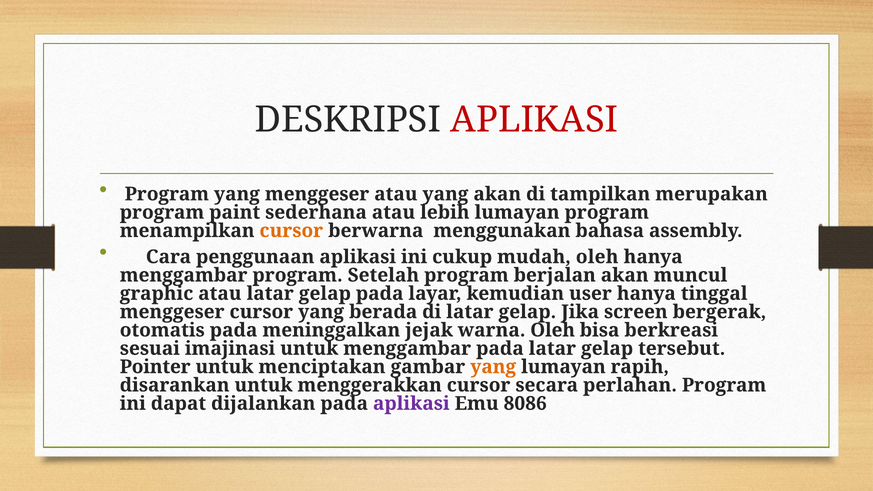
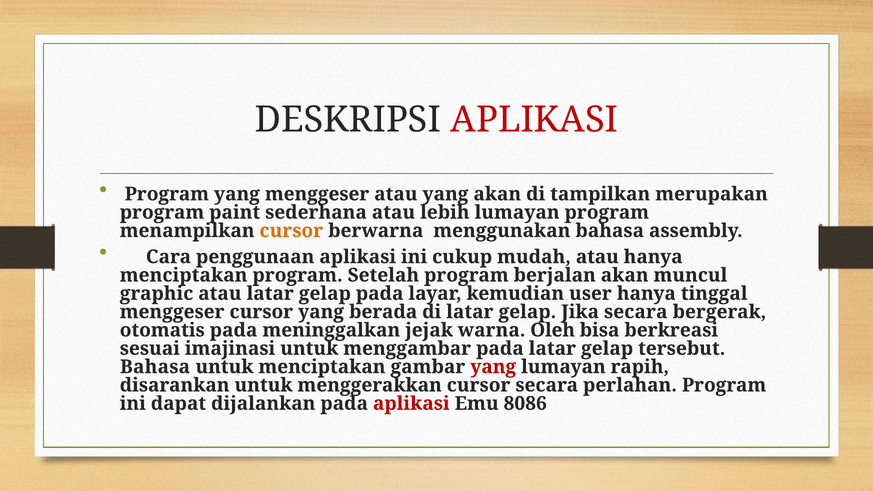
mudah oleh: oleh -> atau
menggambar at (184, 275): menggambar -> menciptakan
Jika screen: screen -> secara
Pointer at (155, 367): Pointer -> Bahasa
yang at (493, 367) colour: orange -> red
aplikasi at (411, 404) colour: purple -> red
